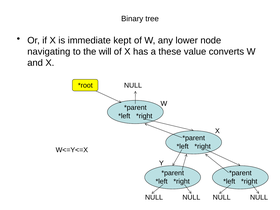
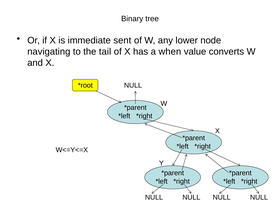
kept: kept -> sent
will: will -> tail
these: these -> when
